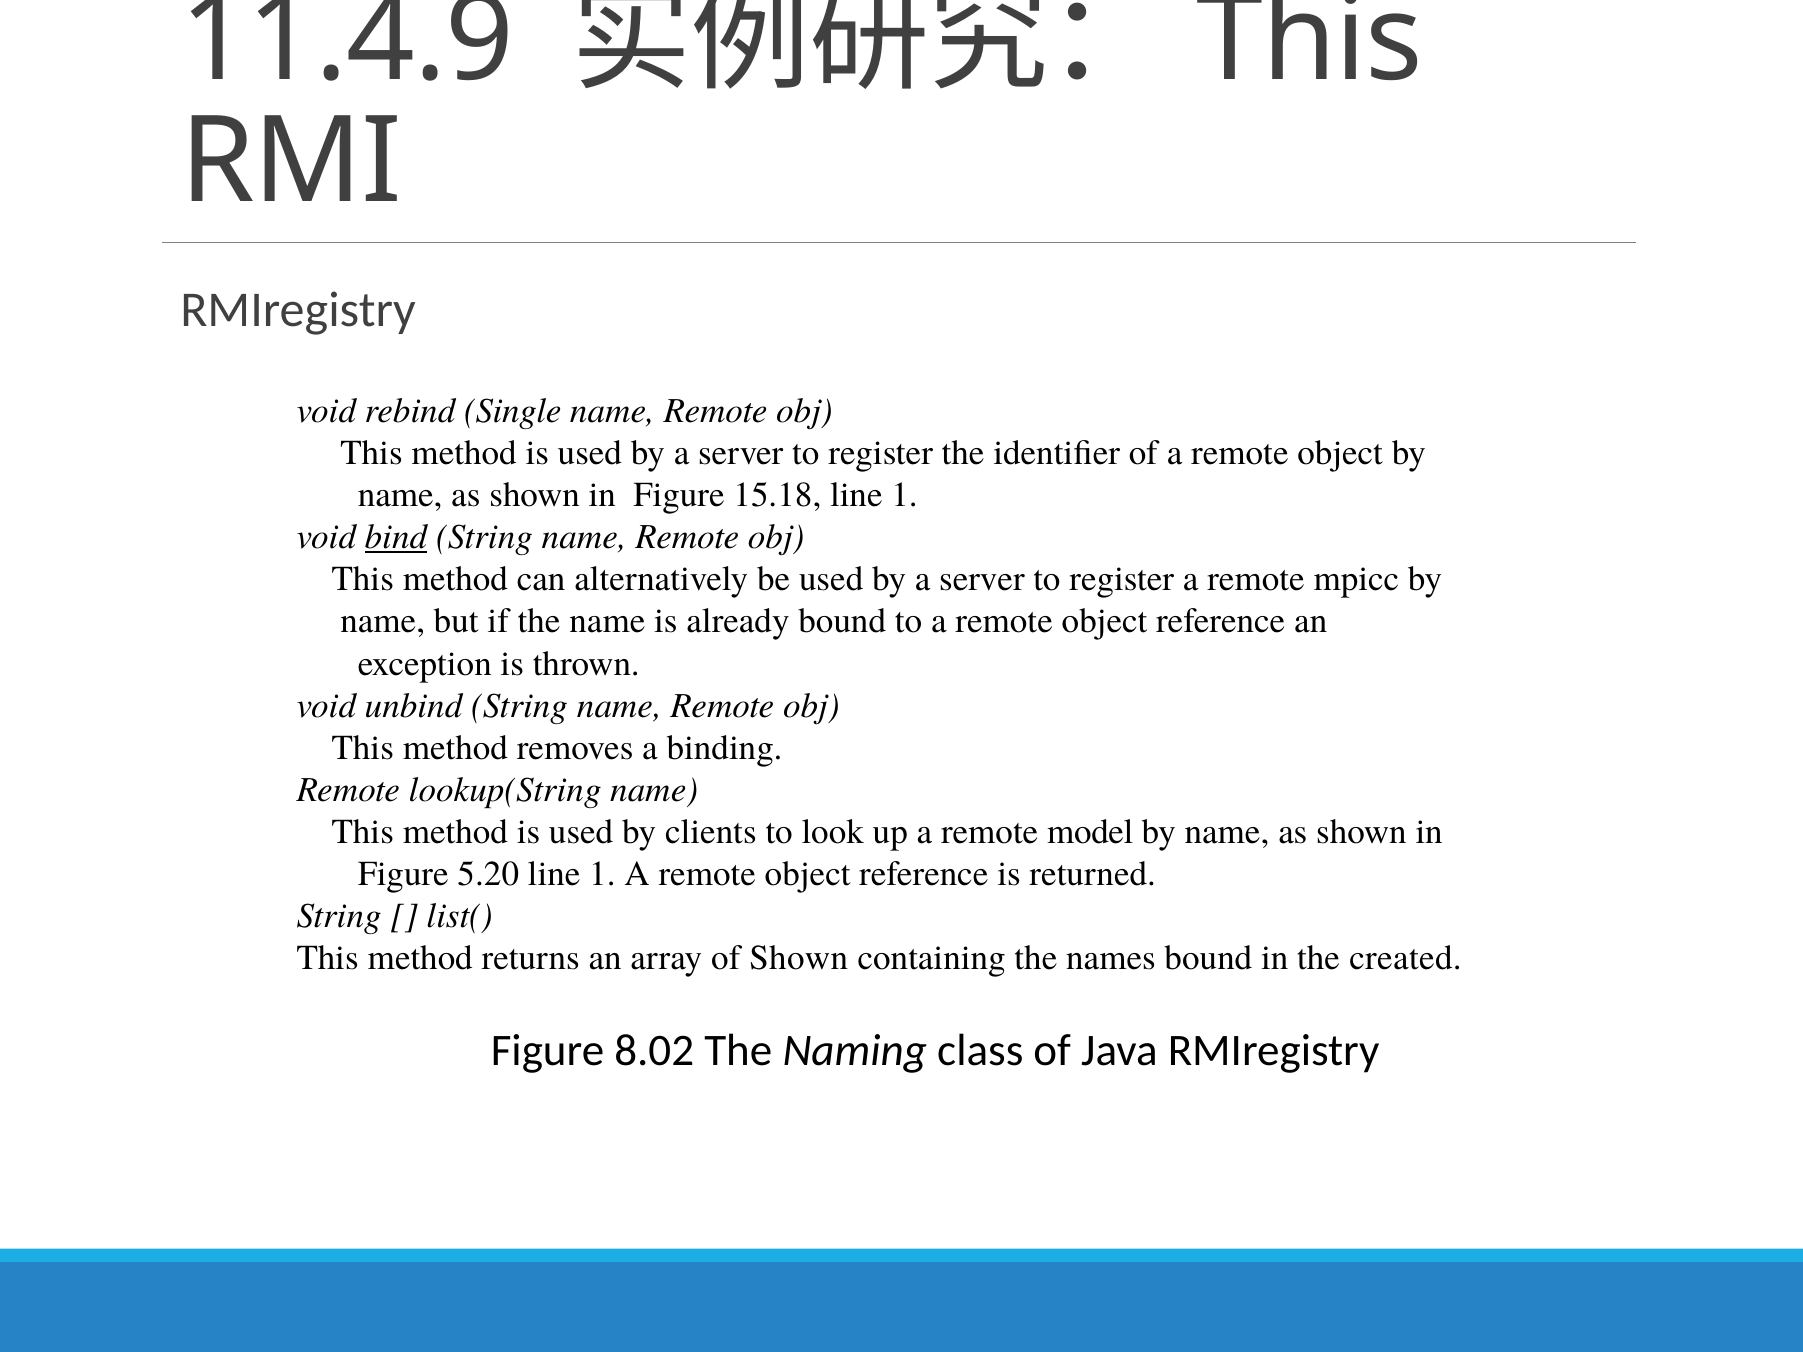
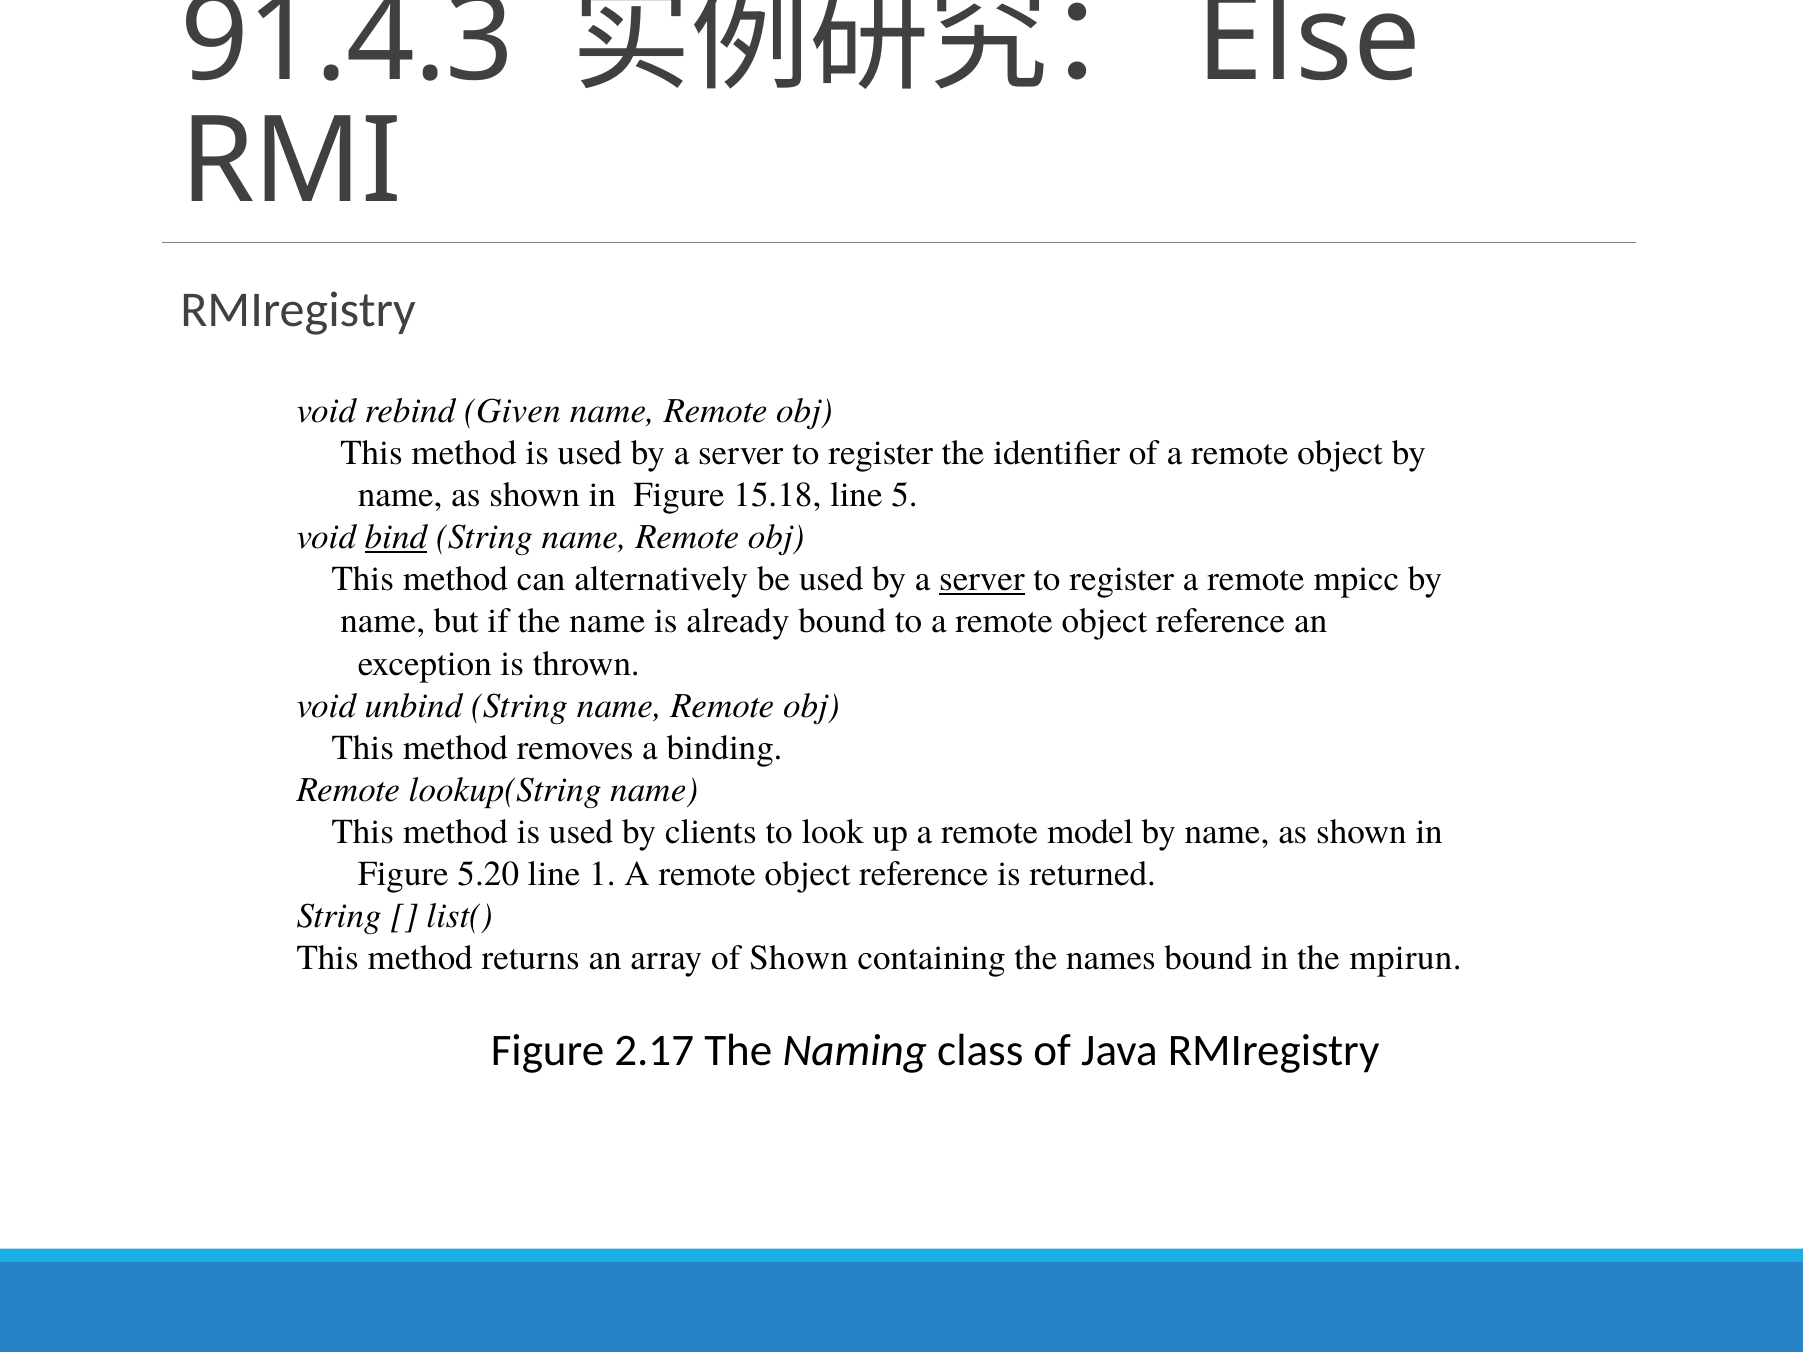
11.4.9: 11.4.9 -> 91.4.3
This at (1310, 40): This -> Else
Single: Single -> Given
15.18 line 1: 1 -> 5
server at (982, 579) underline: none -> present
created: created -> mpirun
8.02: 8.02 -> 2.17
